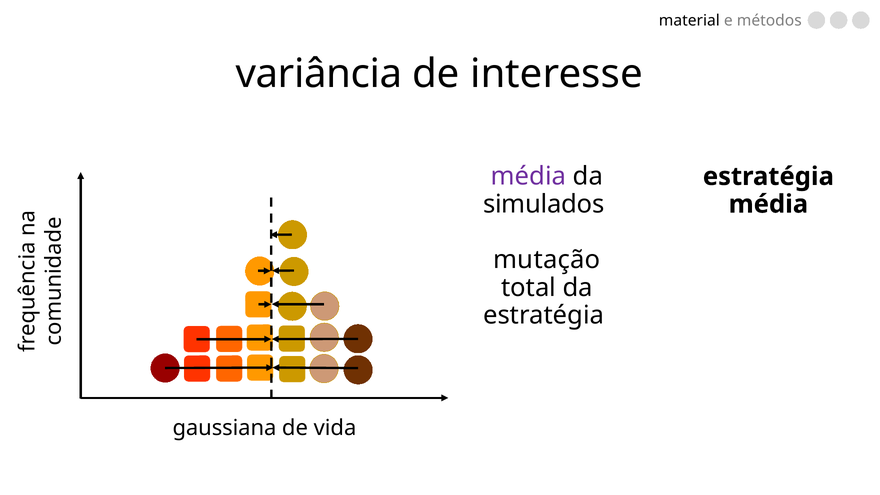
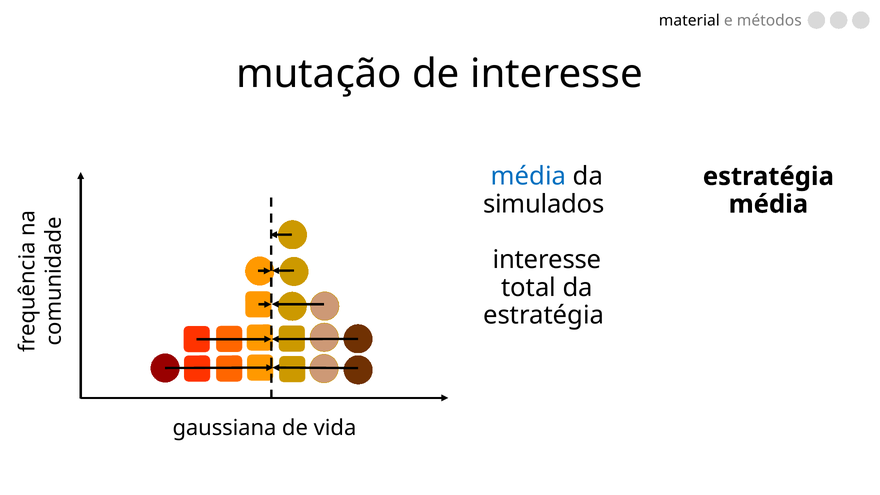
variância: variância -> mutação
média at (529, 177) colour: purple -> blue
mutação at (547, 260): mutação -> interesse
